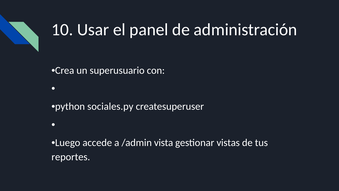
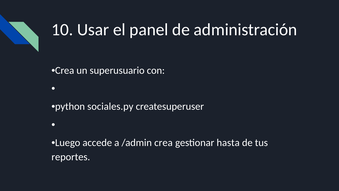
/admin vista: vista -> crea
vistas: vistas -> hasta
